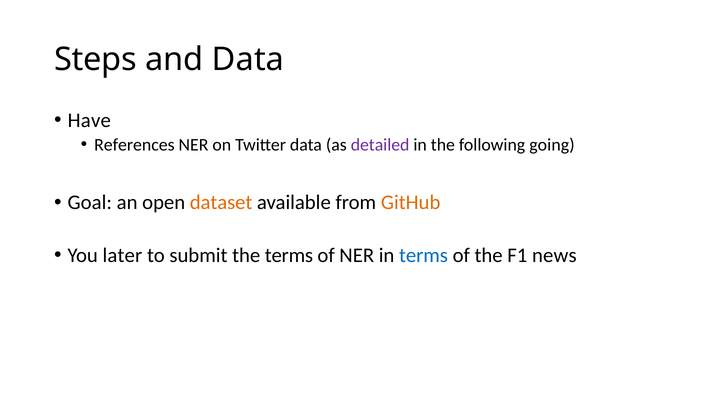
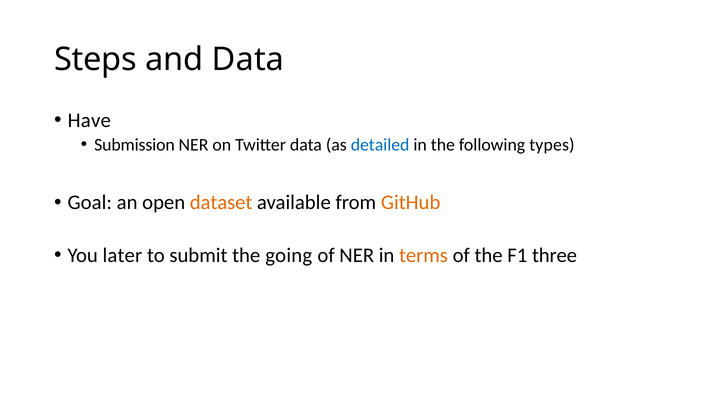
References: References -> Submission
detailed colour: purple -> blue
going: going -> types
the terms: terms -> going
terms at (424, 255) colour: blue -> orange
news: news -> three
